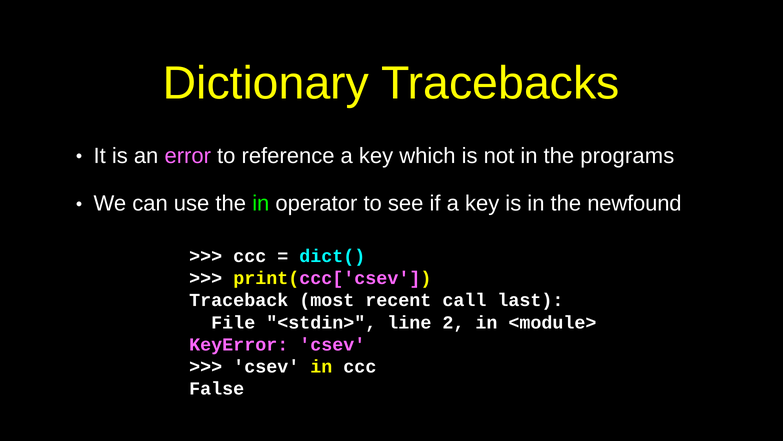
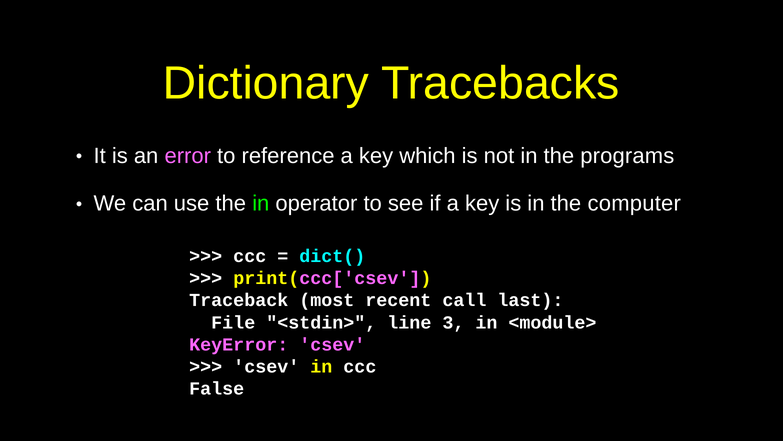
newfound: newfound -> computer
2: 2 -> 3
